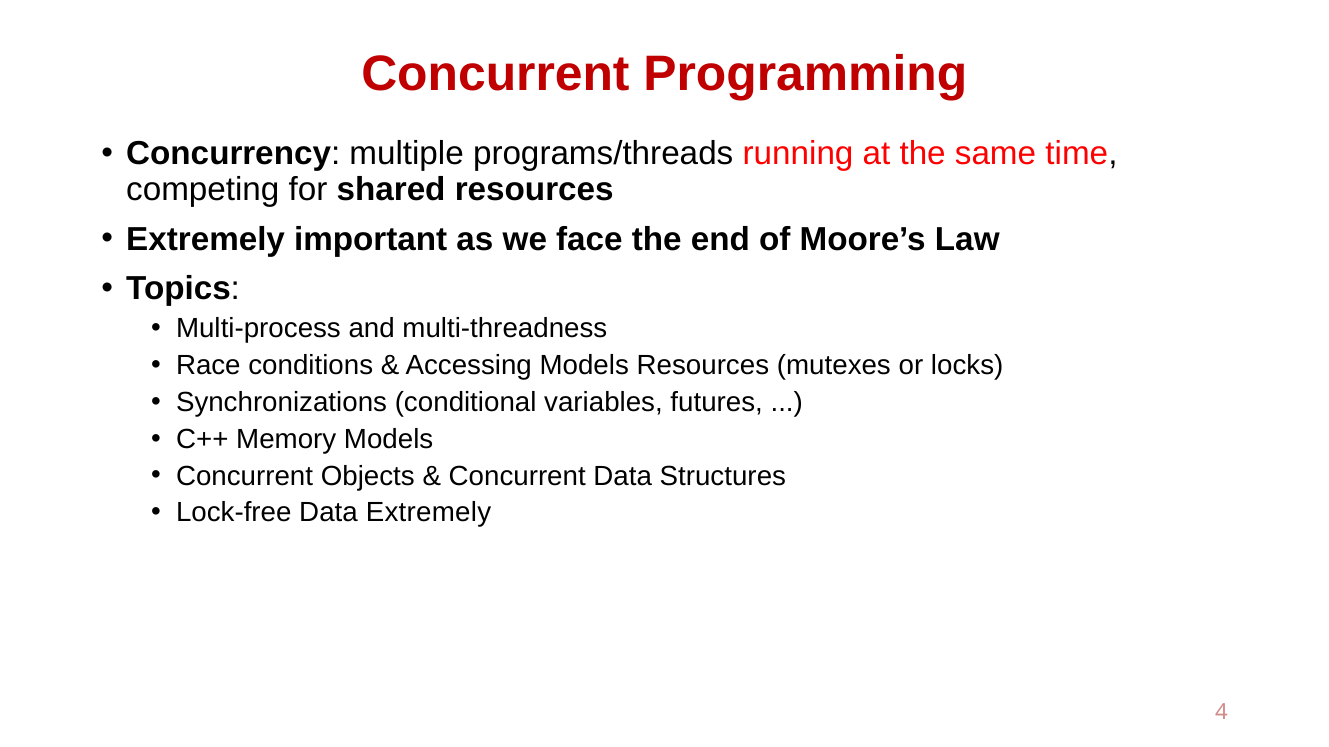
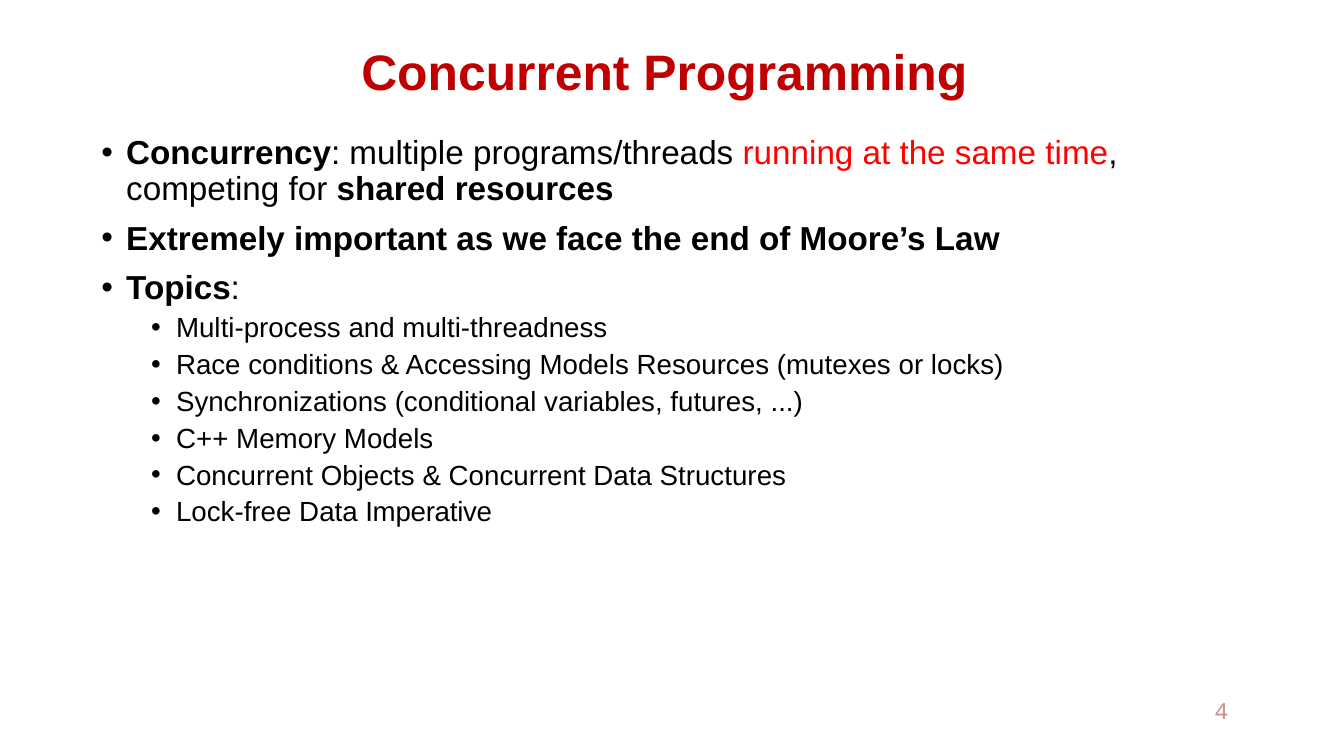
Data Extremely: Extremely -> Imperative
